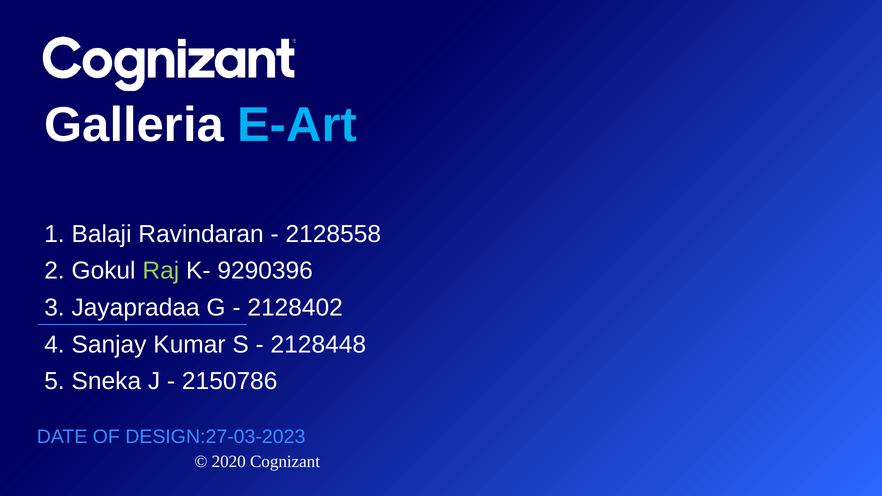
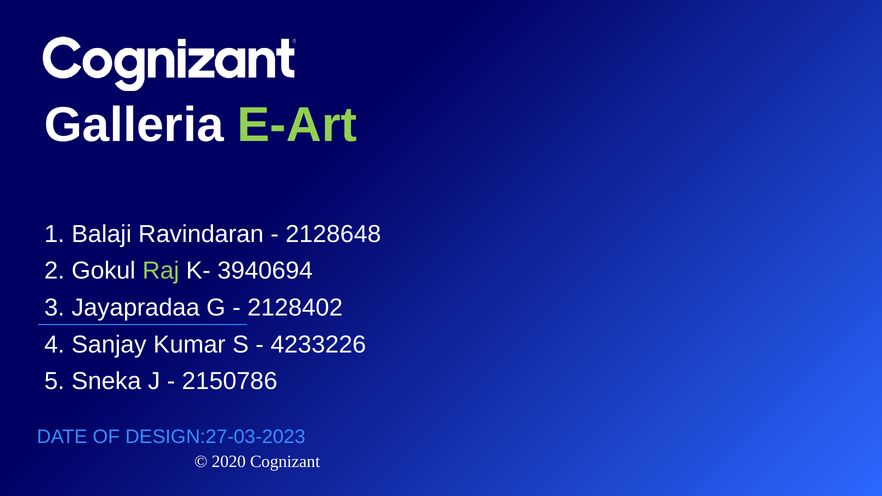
E-Art colour: light blue -> light green
2128558: 2128558 -> 2128648
9290396: 9290396 -> 3940694
2128448: 2128448 -> 4233226
